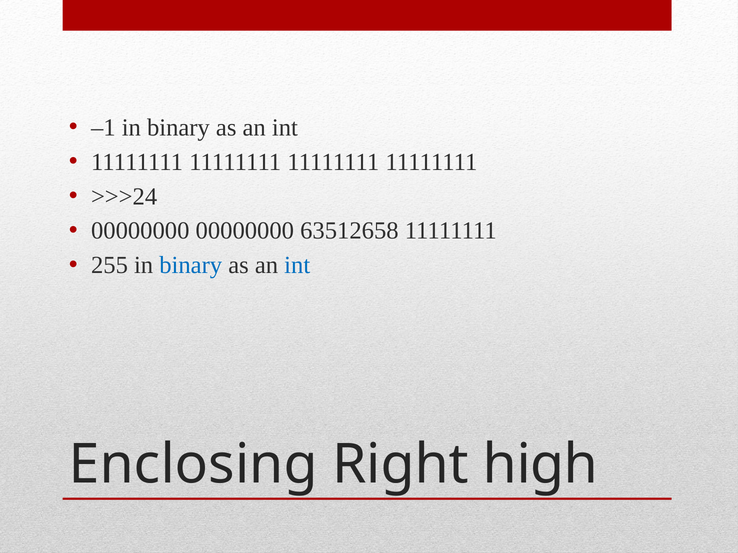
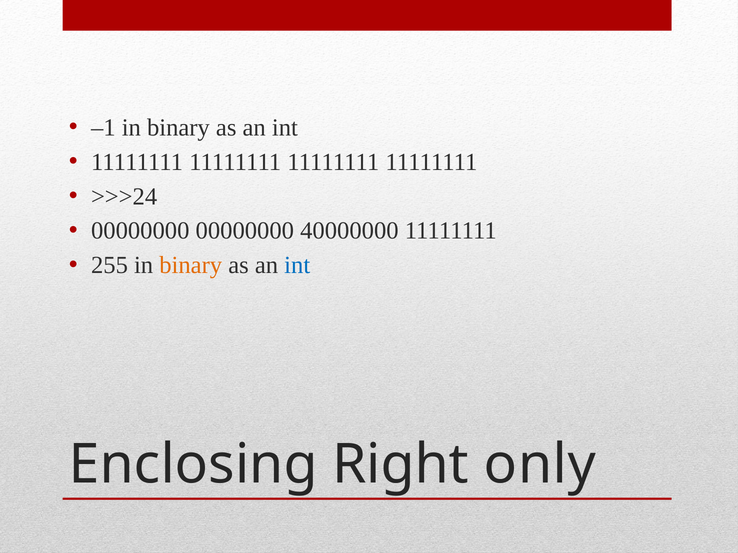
63512658: 63512658 -> 40000000
binary at (191, 266) colour: blue -> orange
high: high -> only
